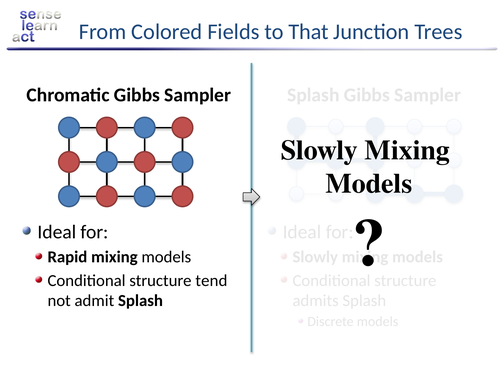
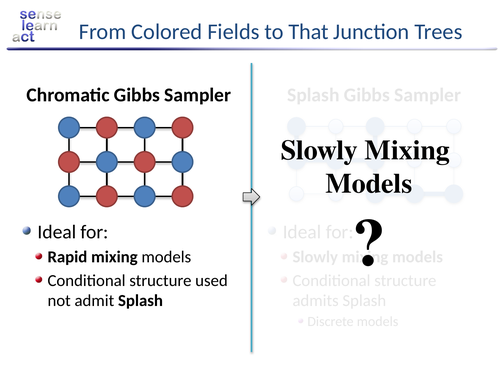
tend: tend -> used
